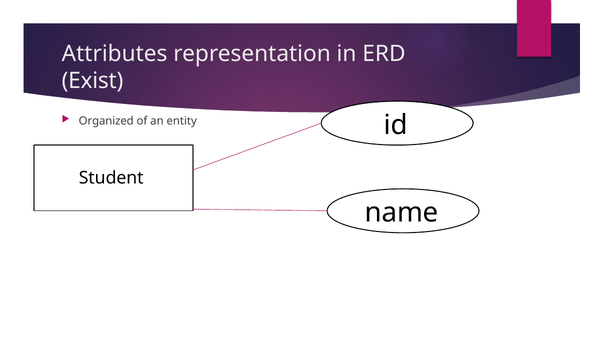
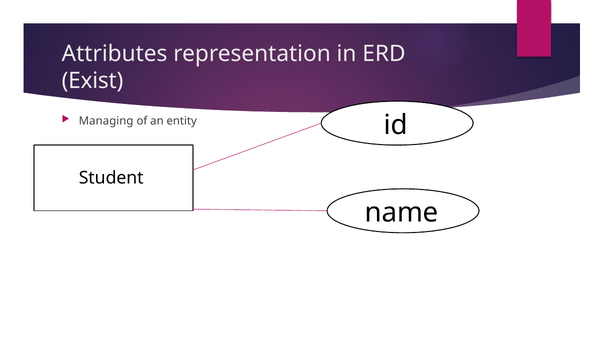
Organized: Organized -> Managing
